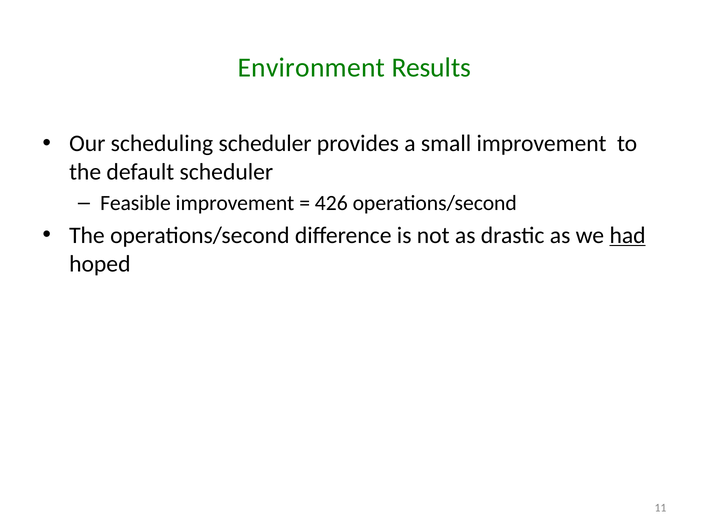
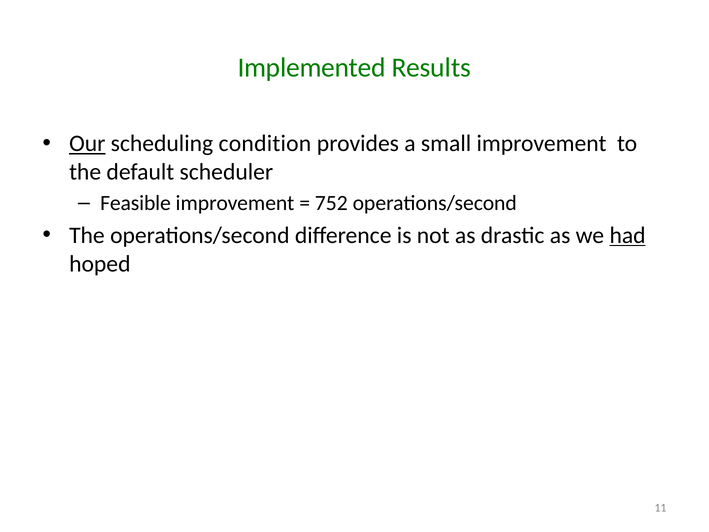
Environment: Environment -> Implemented
Our underline: none -> present
scheduling scheduler: scheduler -> condition
426: 426 -> 752
